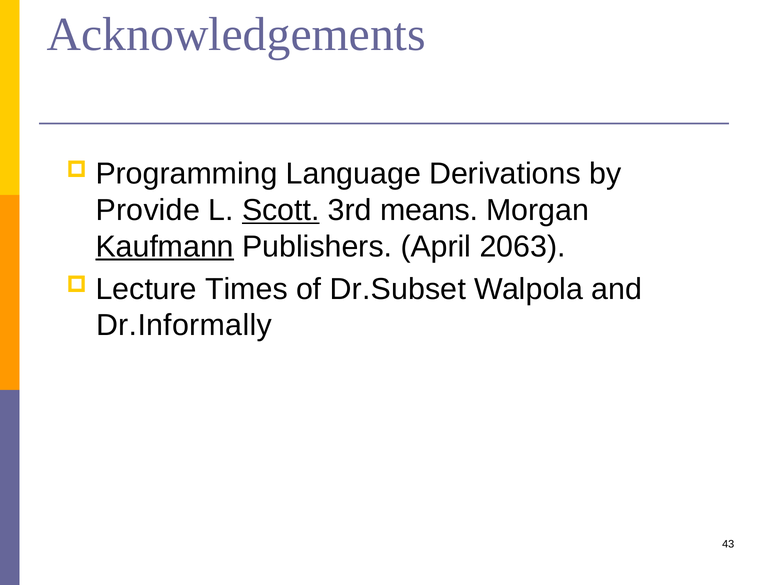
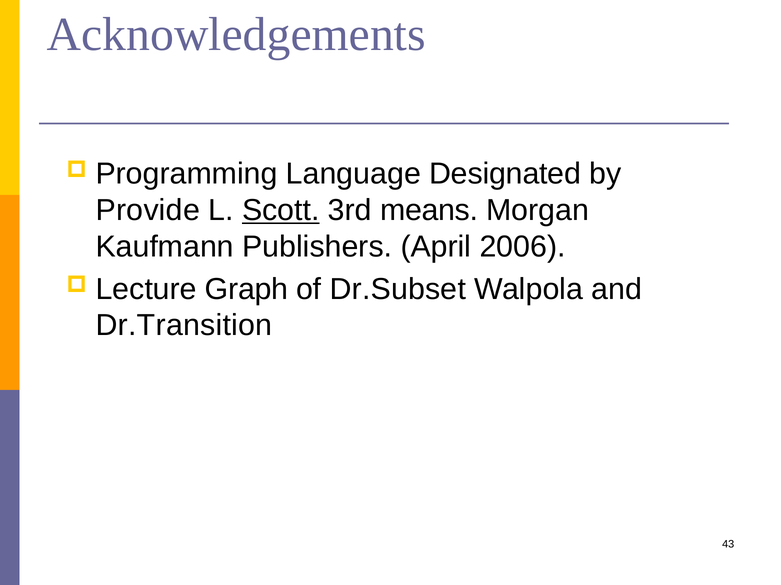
Derivations: Derivations -> Designated
Kaufmann underline: present -> none
2063: 2063 -> 2006
Times: Times -> Graph
Dr.Informally: Dr.Informally -> Dr.Transition
